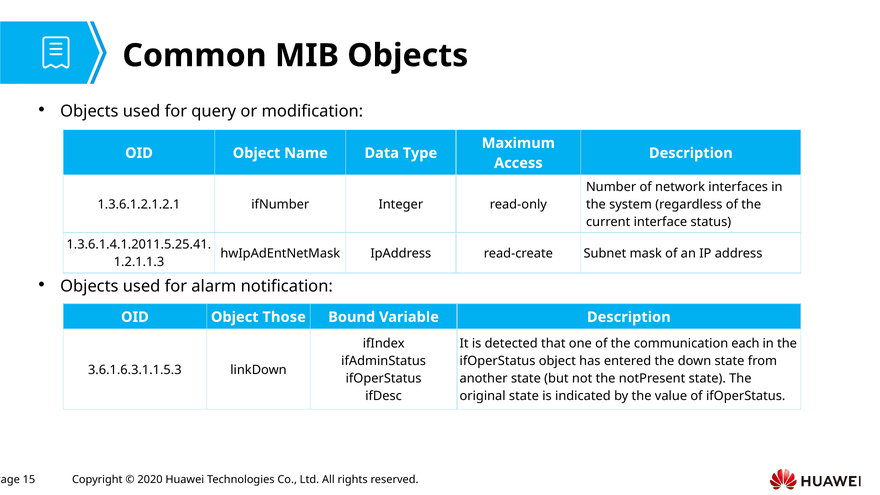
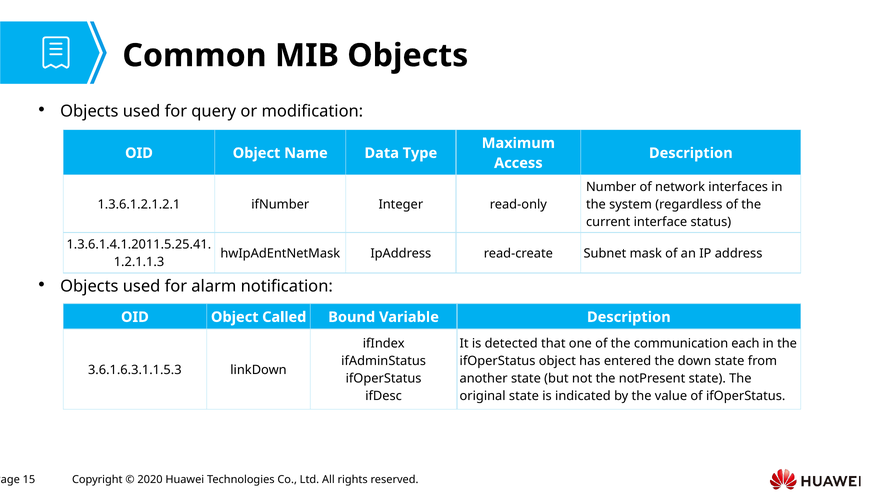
Those: Those -> Called
